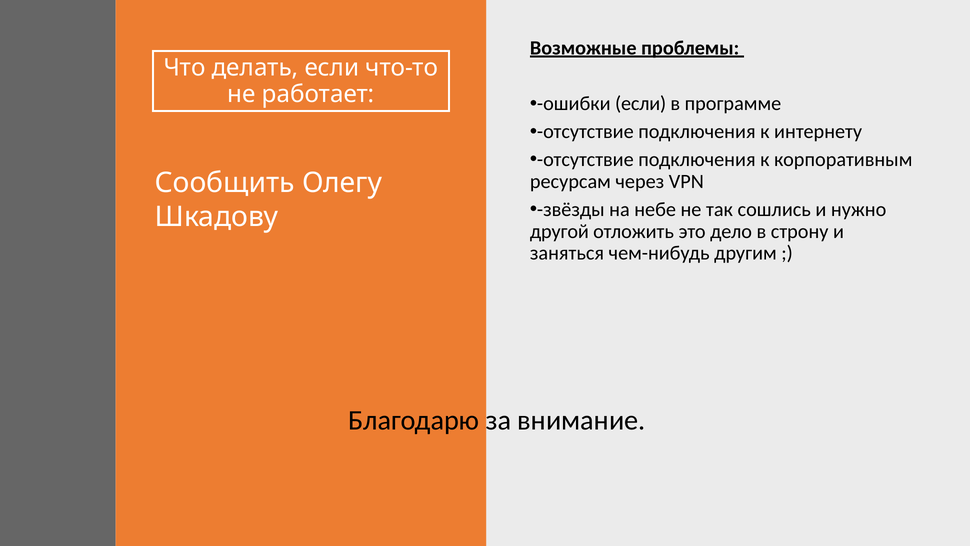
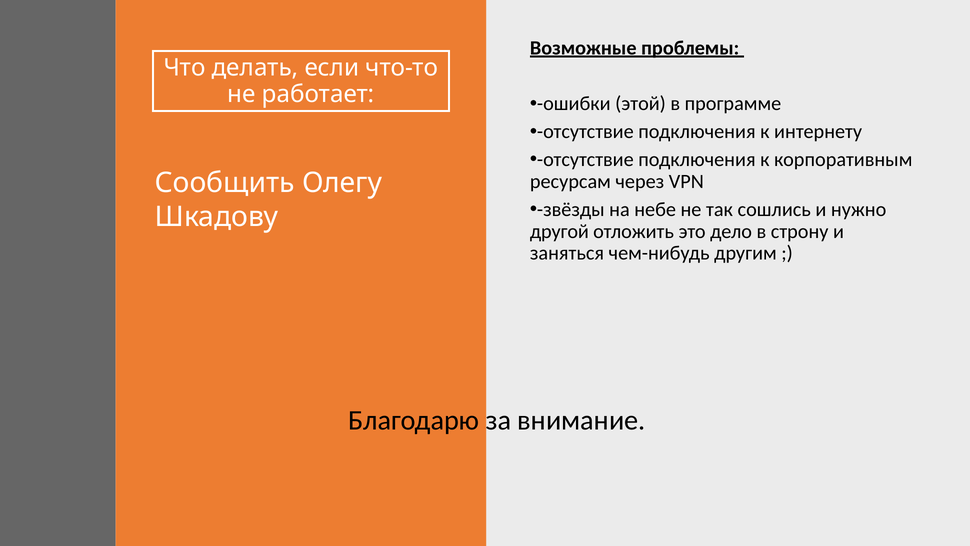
если at (641, 104): если -> этой
